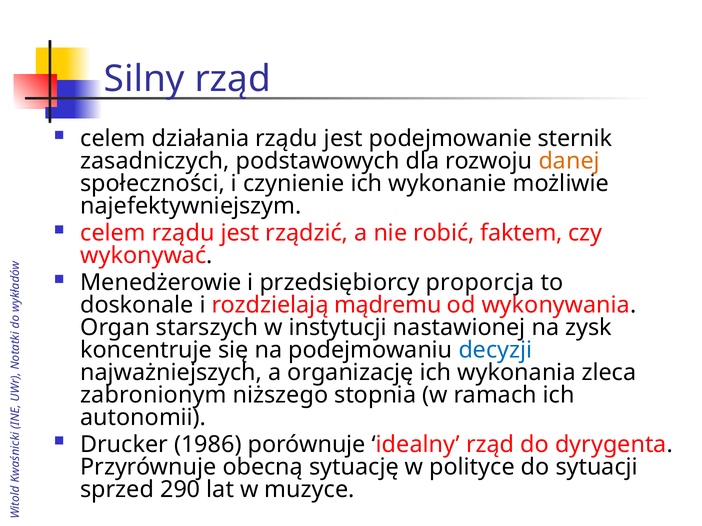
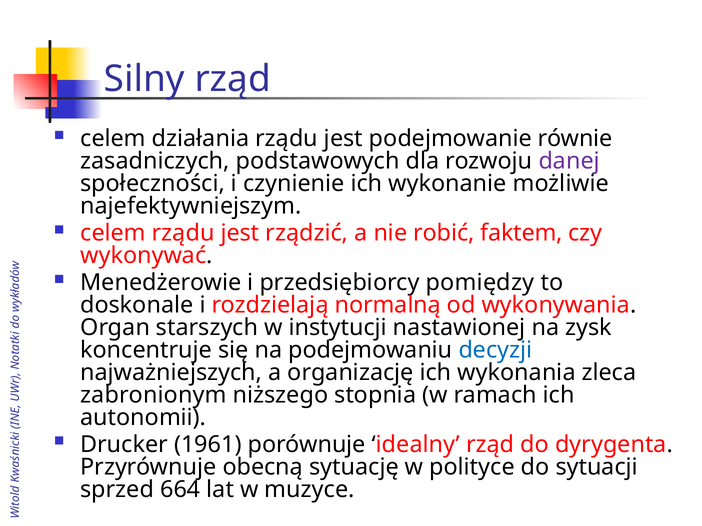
sternik: sternik -> równie
danej colour: orange -> purple
proporcja: proporcja -> pomiędzy
mądremu: mądremu -> normalną
1986: 1986 -> 1961
290: 290 -> 664
